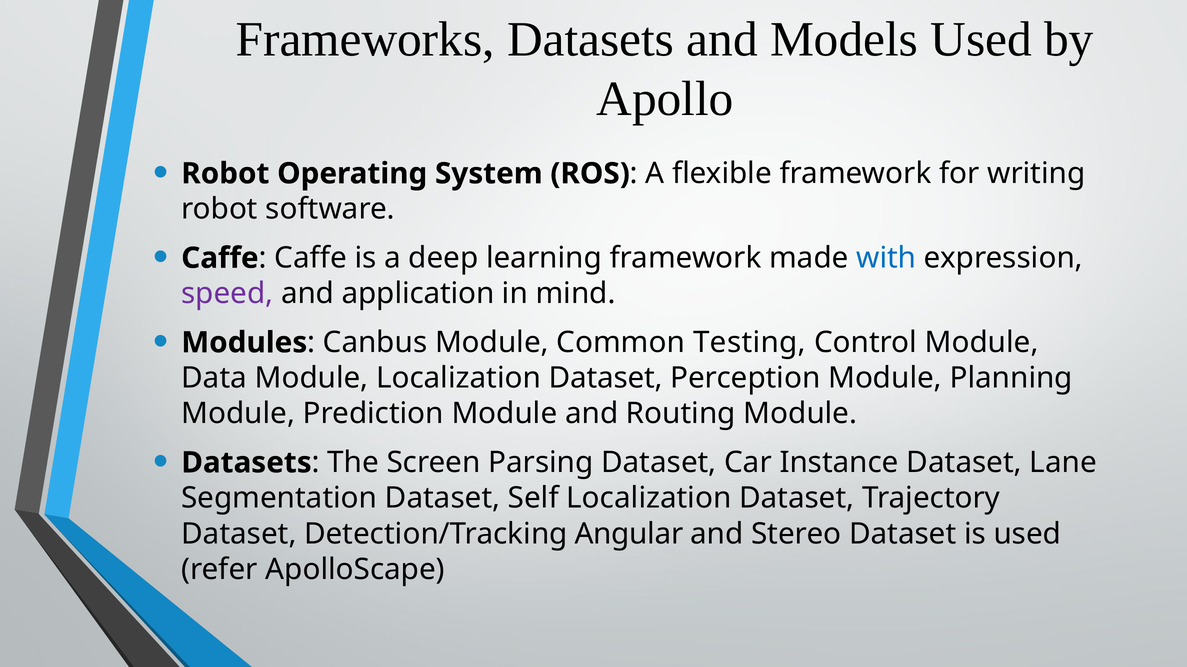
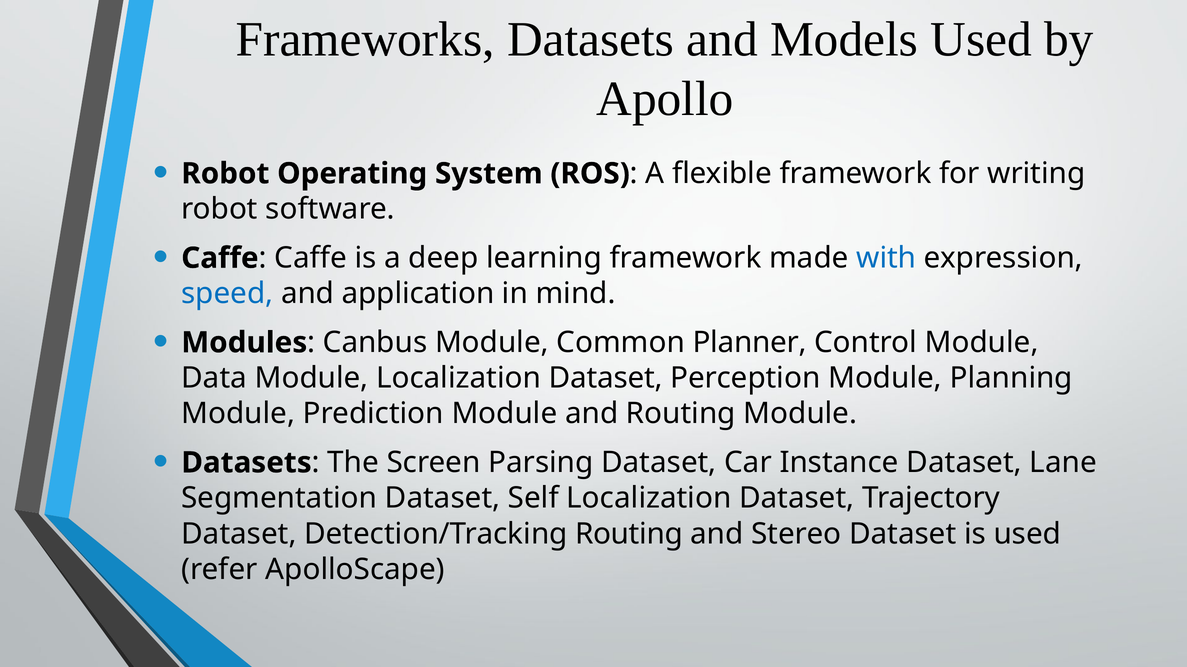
speed colour: purple -> blue
Testing: Testing -> Planner
Detection/Tracking Angular: Angular -> Routing
